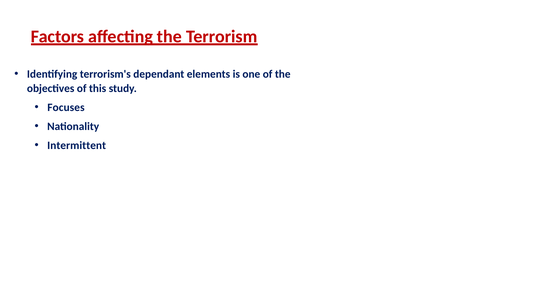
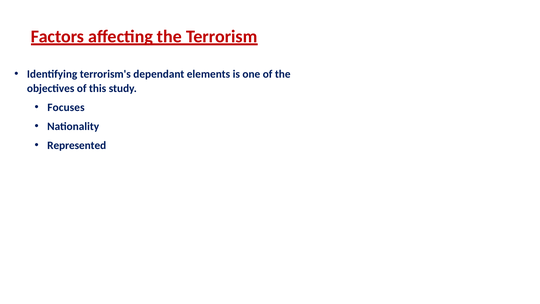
Intermittent: Intermittent -> Represented
